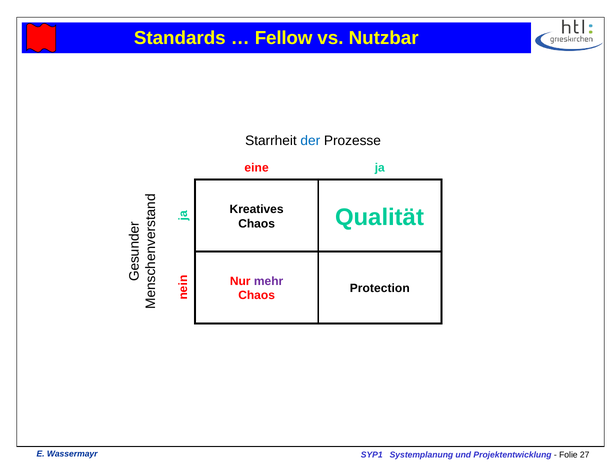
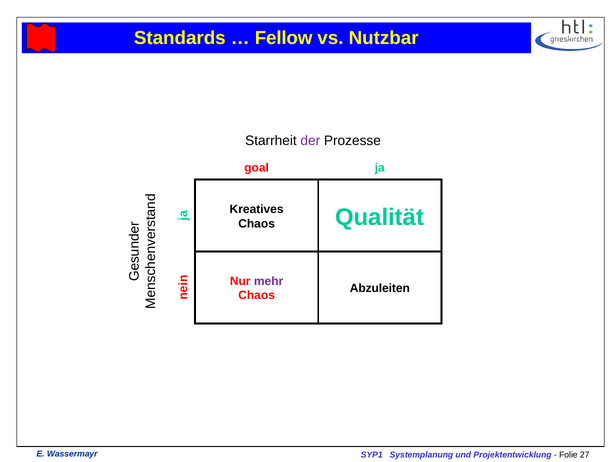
der colour: blue -> purple
eine: eine -> goal
Protection: Protection -> Abzuleiten
